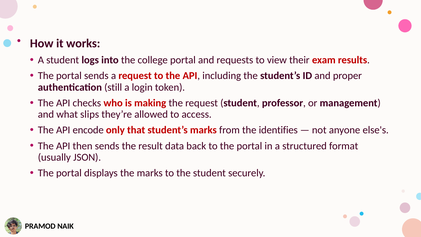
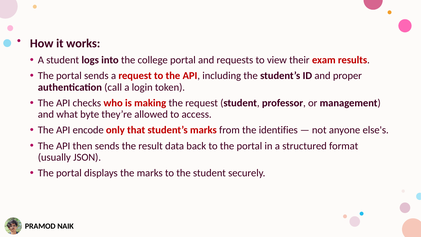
still: still -> call
slips: slips -> byte
